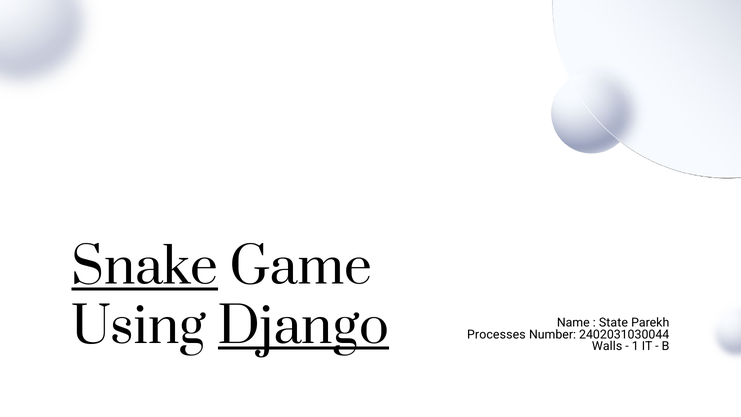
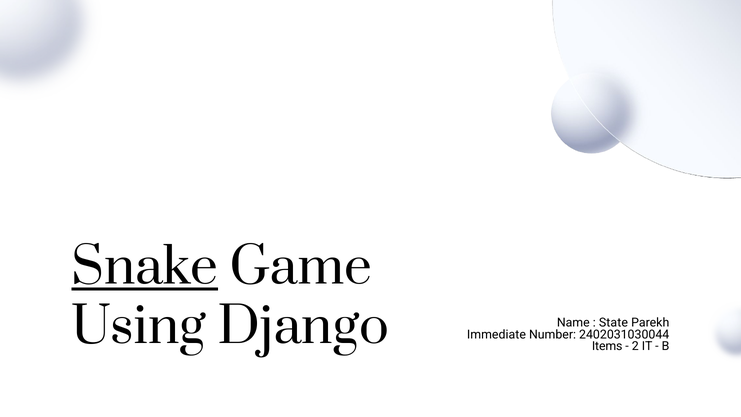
Django underline: present -> none
Processes: Processes -> Immediate
Walls: Walls -> Items
1: 1 -> 2
